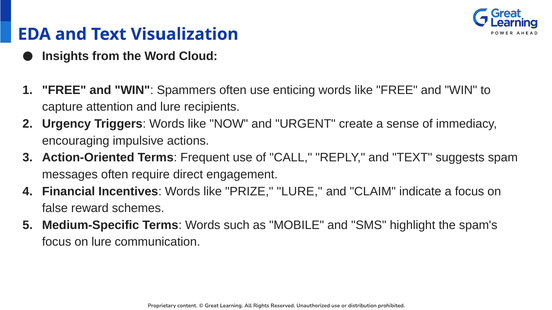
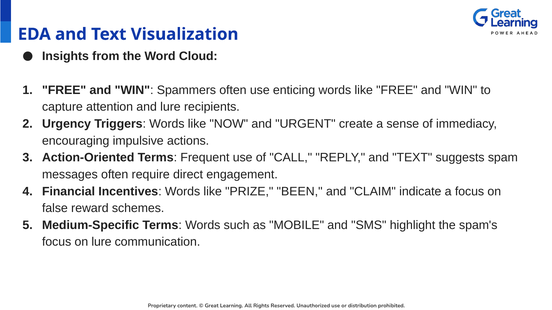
PRIZE LURE: LURE -> BEEN
